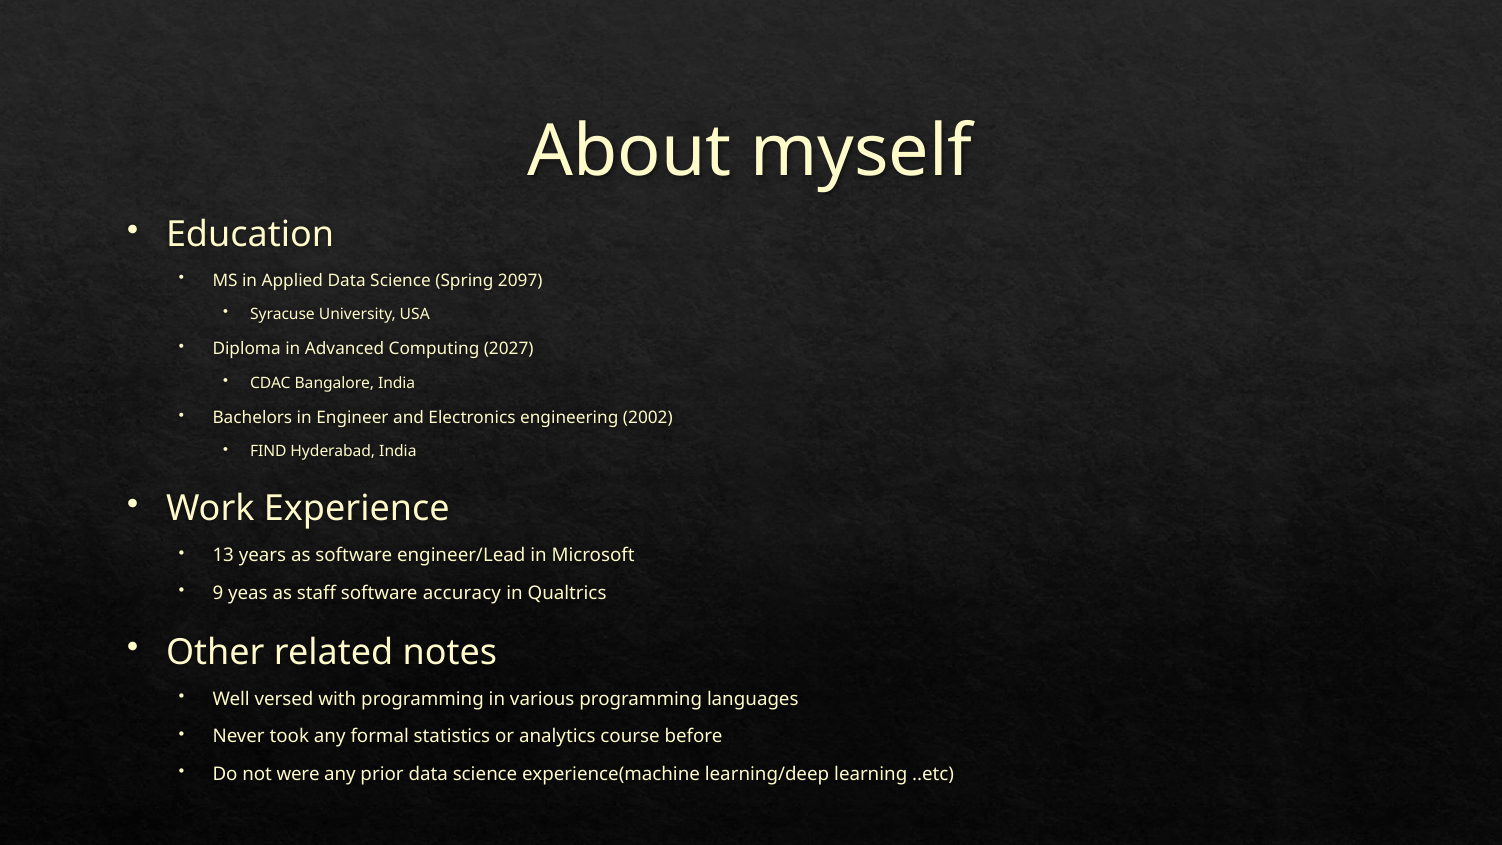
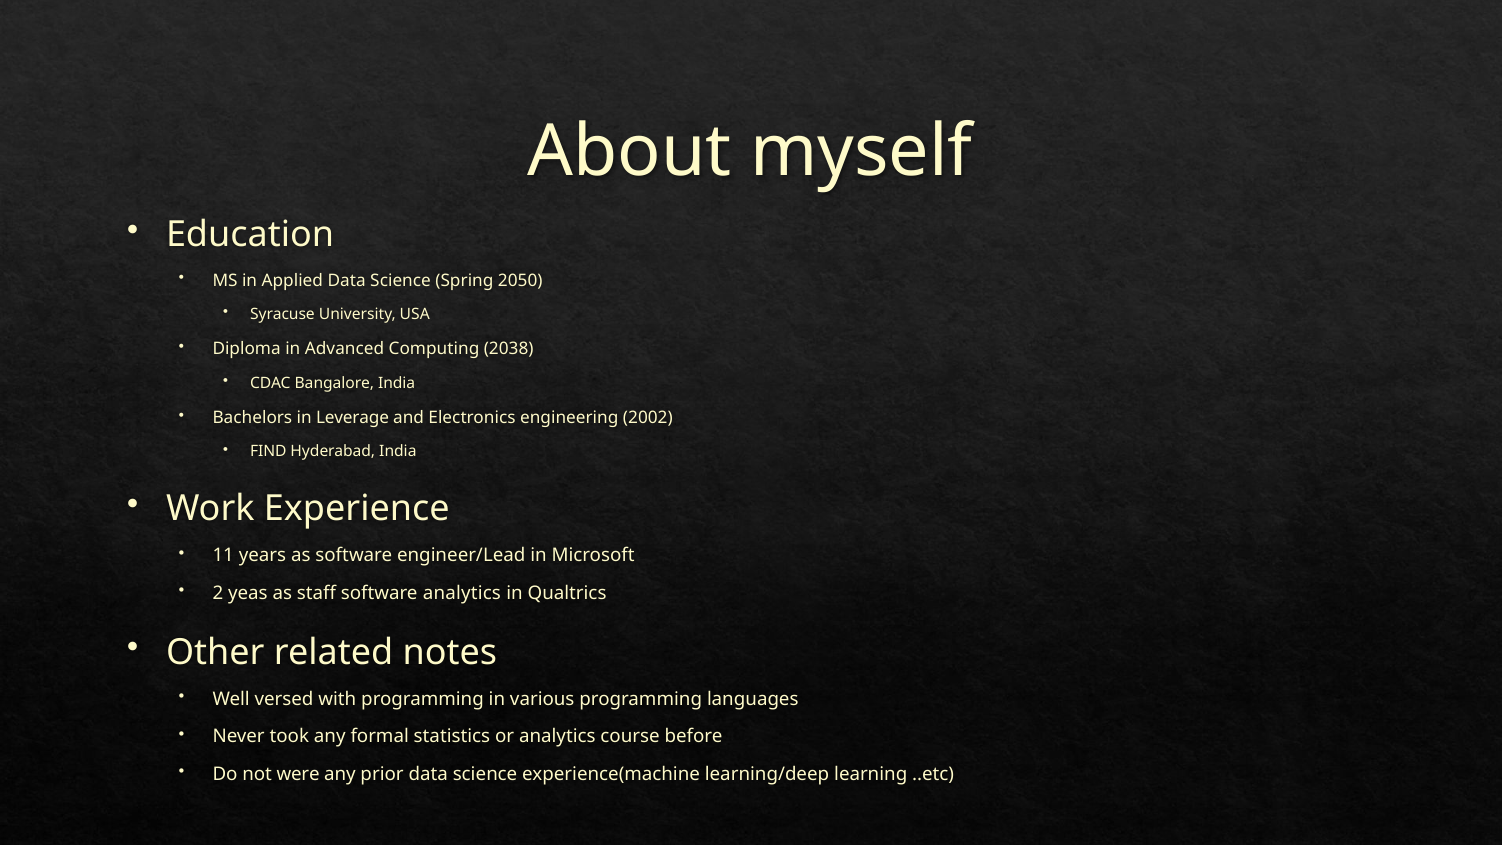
2097: 2097 -> 2050
2027: 2027 -> 2038
Engineer: Engineer -> Leverage
13: 13 -> 11
9: 9 -> 2
software accuracy: accuracy -> analytics
